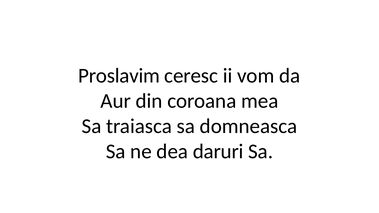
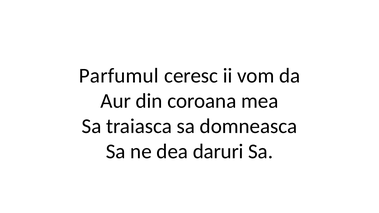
Proslavim: Proslavim -> Parfumul
